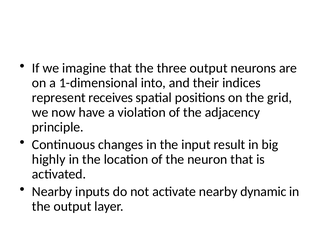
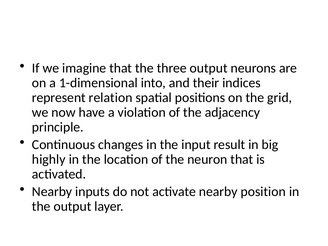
receives: receives -> relation
dynamic: dynamic -> position
